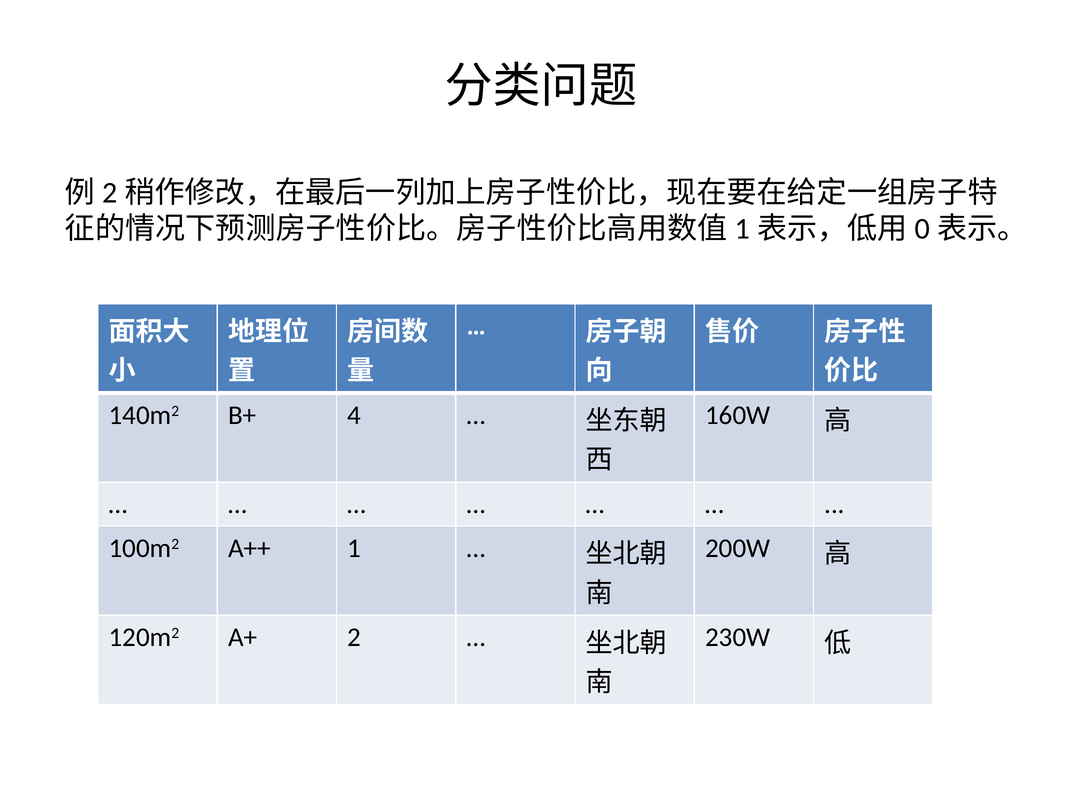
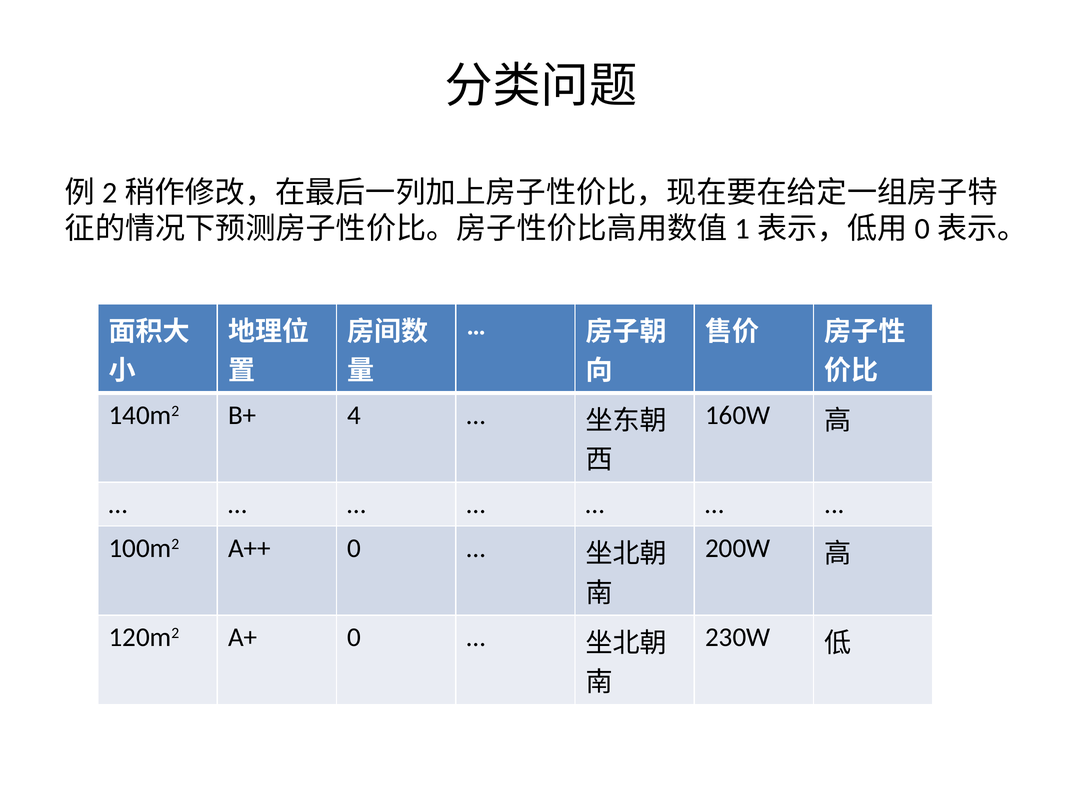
A++ 1: 1 -> 0
A+ 2: 2 -> 0
